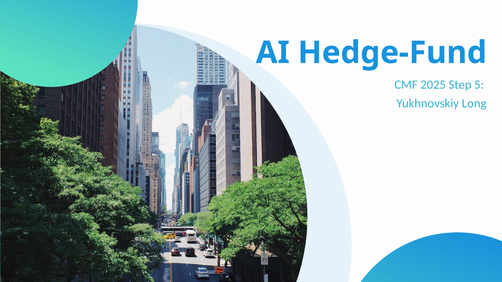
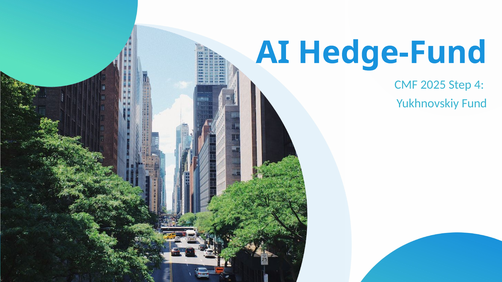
5: 5 -> 4
Long: Long -> Fund
